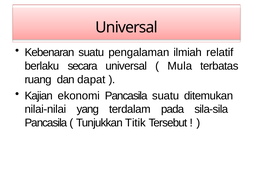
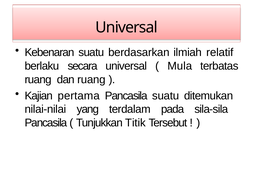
pengalaman: pengalaman -> berdasarkan
dan dapat: dapat -> ruang
ekonomi: ekonomi -> pertama
